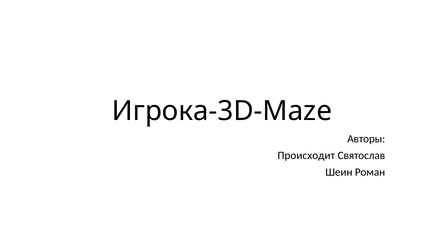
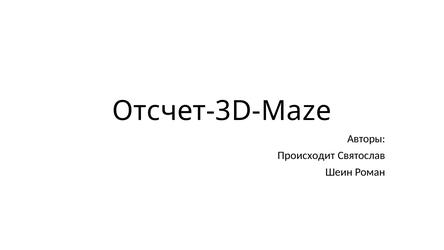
Игрока-3D-Maze: Игрока-3D-Maze -> Отсчет-3D-Maze
